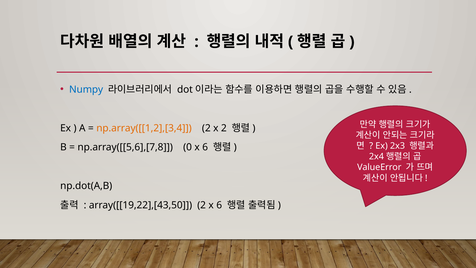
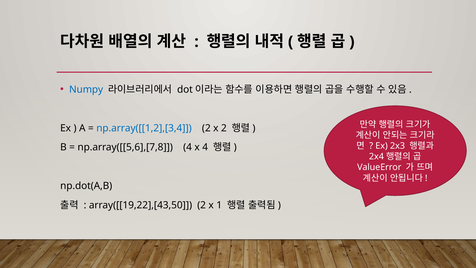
np.array([[1,2],[3,4 colour: orange -> blue
np.array([[5,6],[7,8 0: 0 -> 4
6 at (205, 147): 6 -> 4
2 x 6: 6 -> 1
